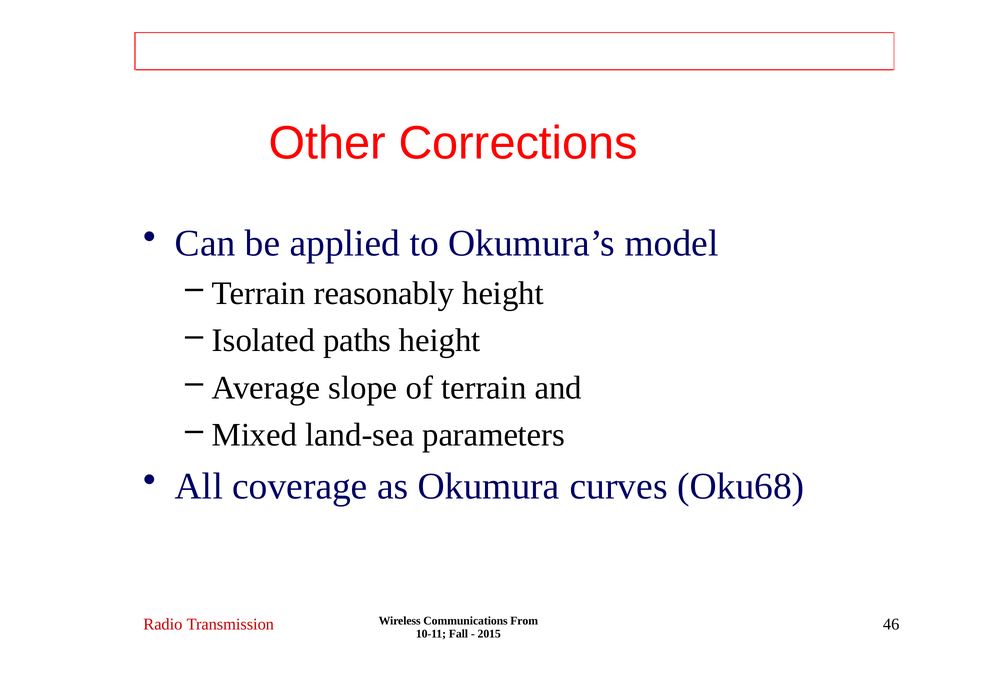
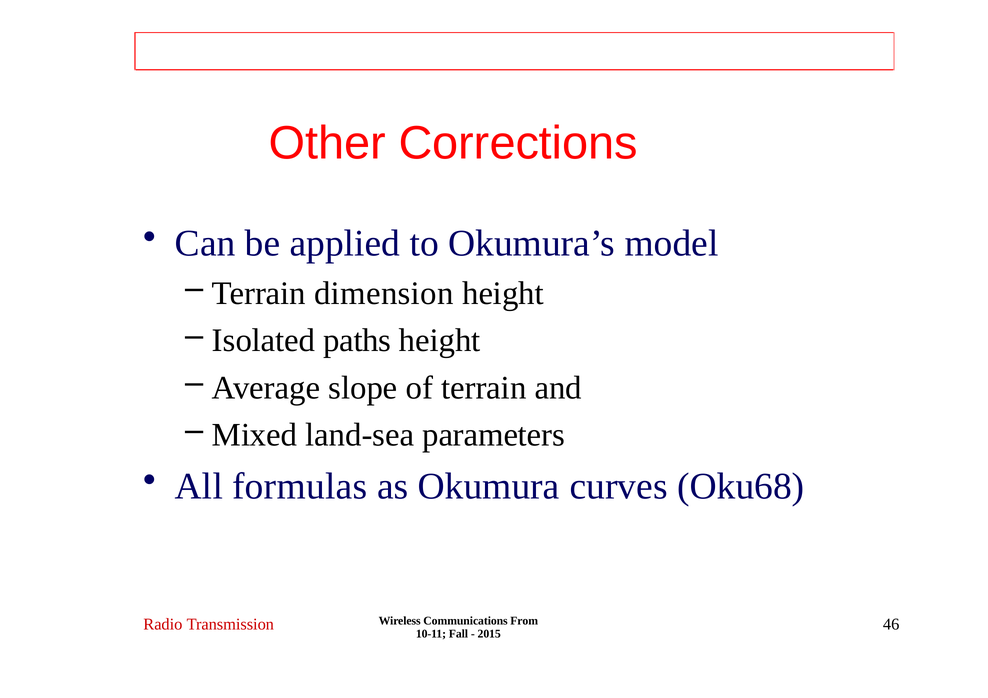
reasonably: reasonably -> dimension
coverage: coverage -> formulas
